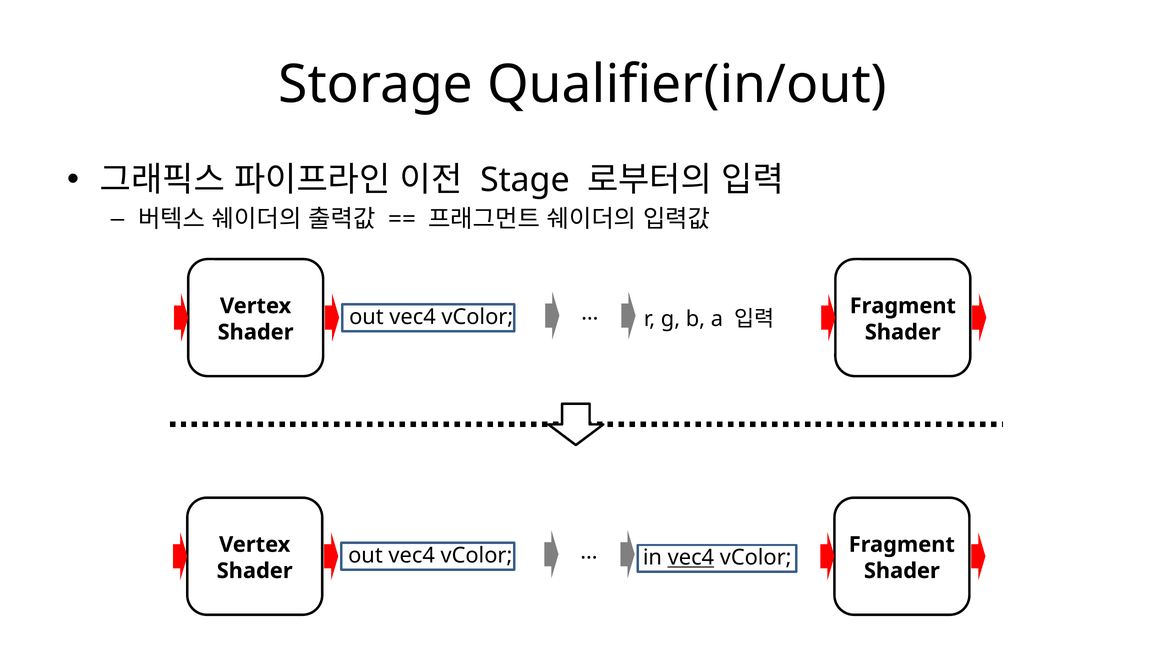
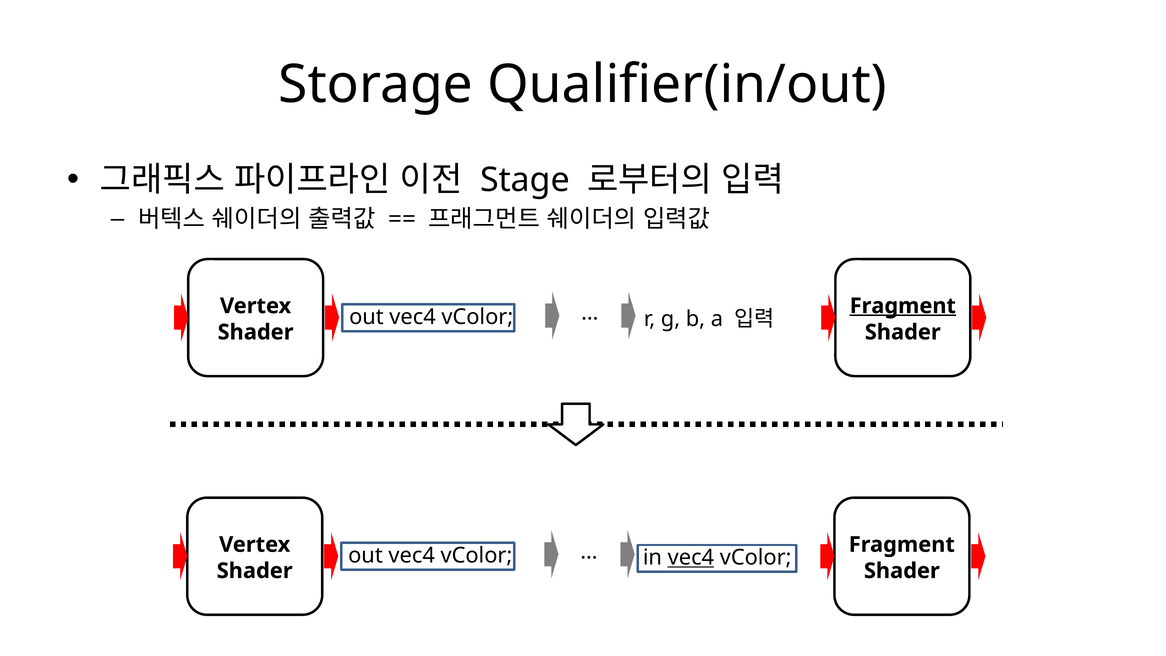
Fragment at (903, 306) underline: none -> present
